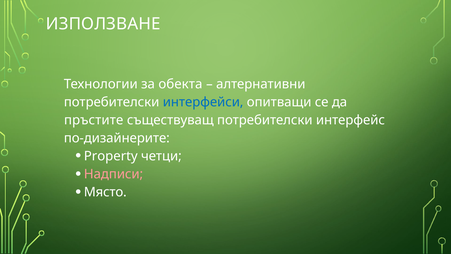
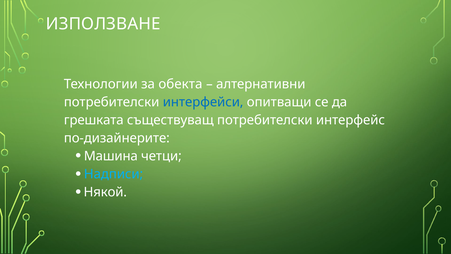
пръстите: пръстите -> грешката
Property: Property -> Машина
Надписи colour: pink -> light blue
Място: Място -> Някой
